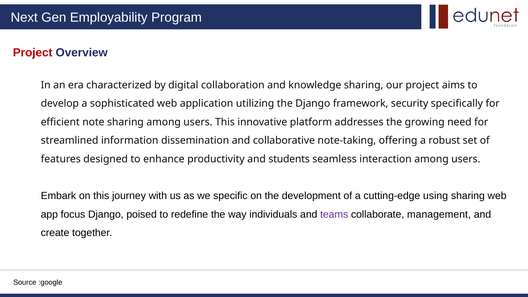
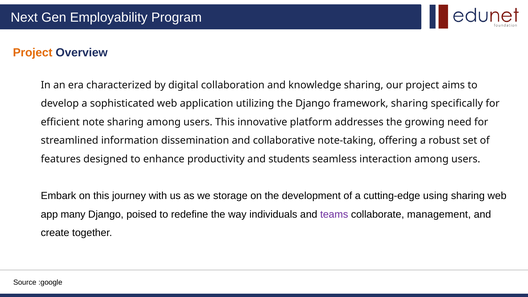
Project at (33, 53) colour: red -> orange
framework security: security -> sharing
specific: specific -> storage
focus: focus -> many
